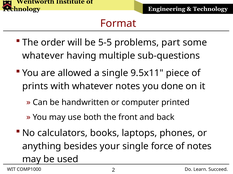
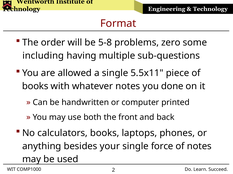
5-5: 5-5 -> 5-8
part: part -> zero
whatever at (43, 56): whatever -> including
9.5x11: 9.5x11 -> 5.5x11
prints at (35, 86): prints -> books
